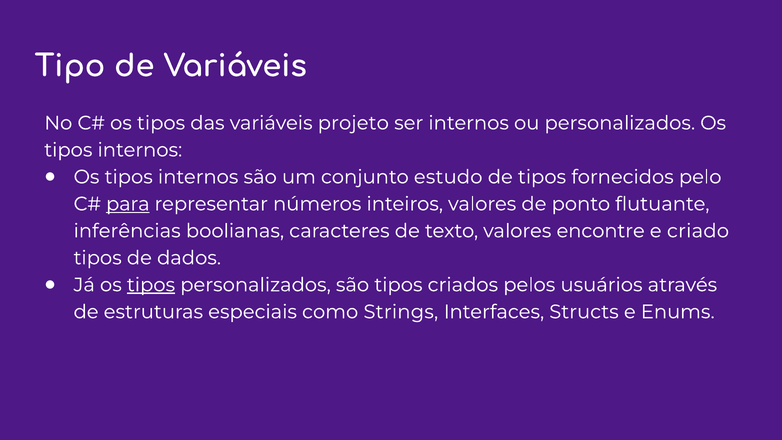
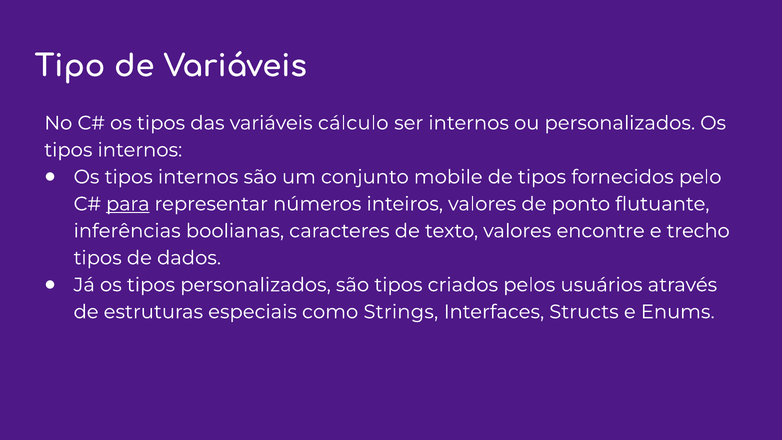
projeto: projeto -> cálculo
estudo: estudo -> mobile
criado: criado -> trecho
tipos at (151, 285) underline: present -> none
